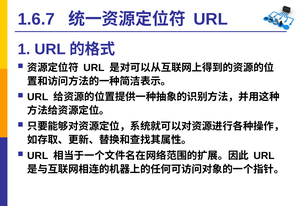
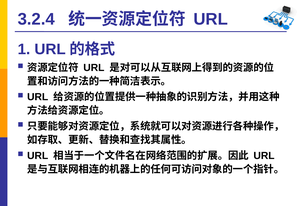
1.6.7: 1.6.7 -> 3.2.4
